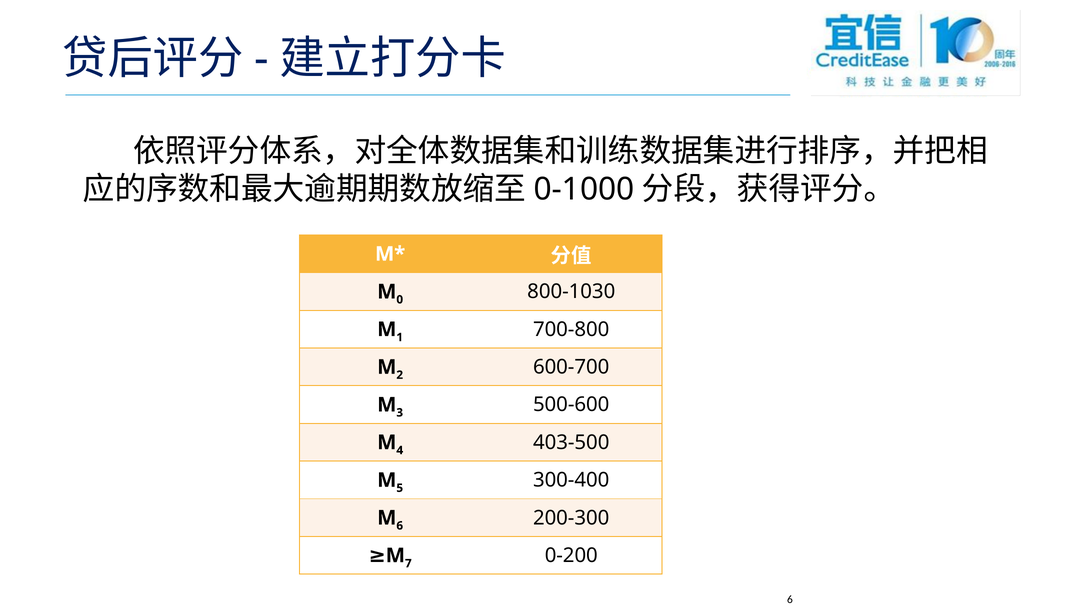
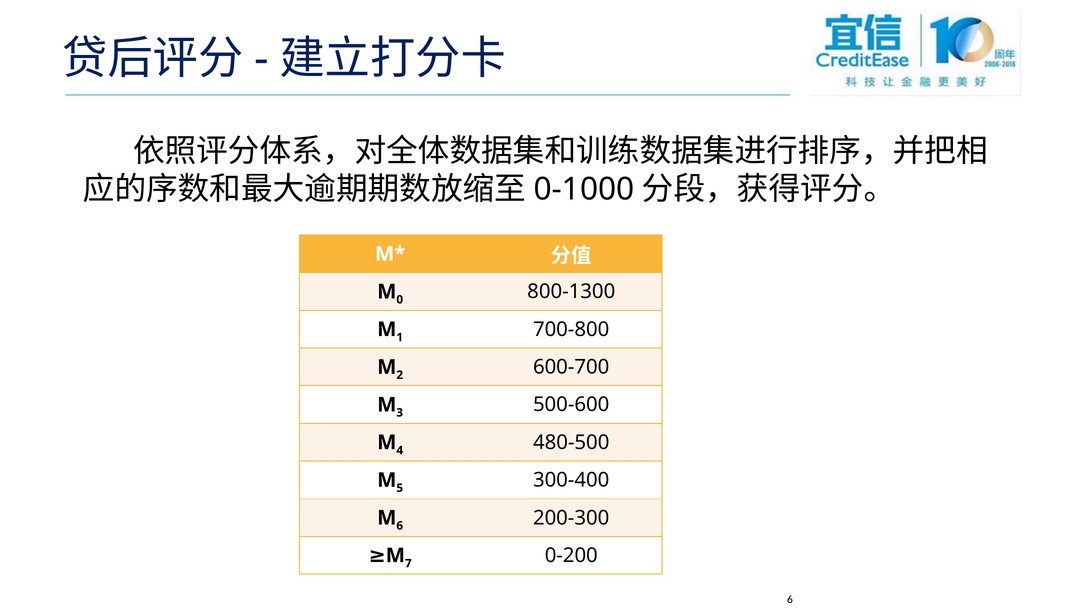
800-1030: 800-1030 -> 800-1300
403-500: 403-500 -> 480-500
